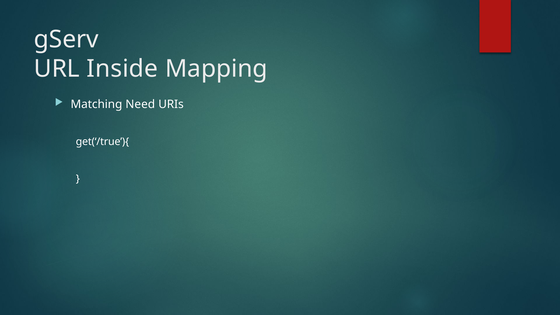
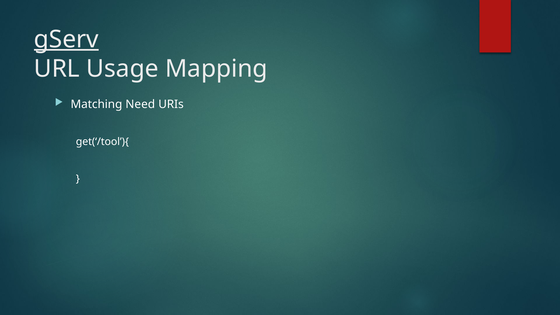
gServ underline: none -> present
Inside: Inside -> Usage
get(‘/true’){: get(‘/true’){ -> get(‘/tool’){
